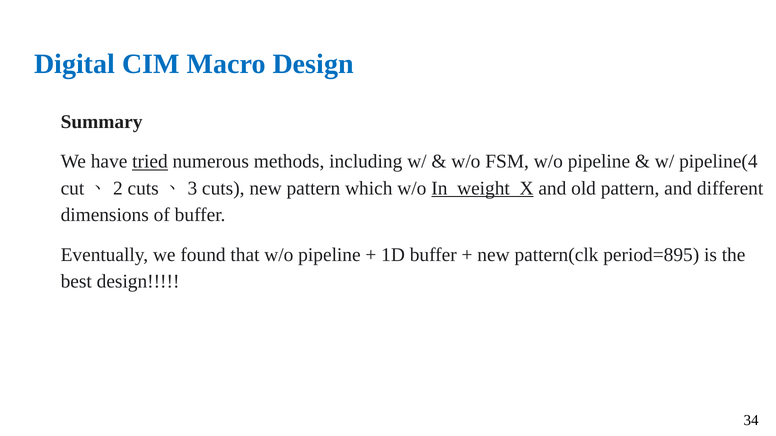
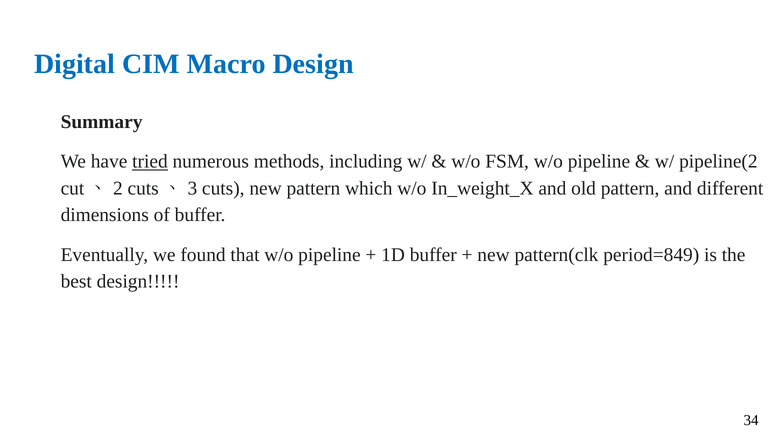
pipeline(4: pipeline(4 -> pipeline(2
In_weight_X underline: present -> none
period=895: period=895 -> period=849
